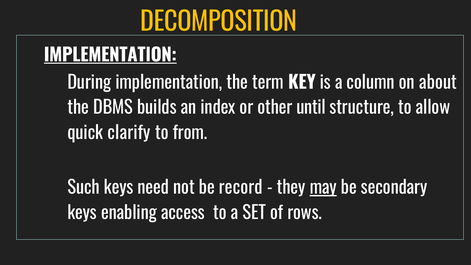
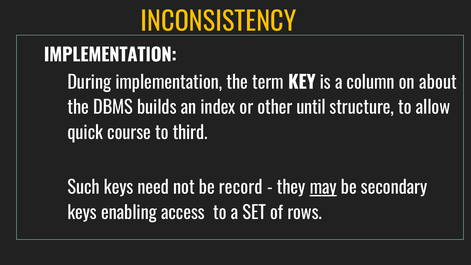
DECOMPOSITION: DECOMPOSITION -> INCONSISTENCY
IMPLEMENTATION at (110, 55) underline: present -> none
clarify: clarify -> course
from: from -> third
